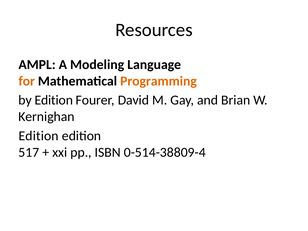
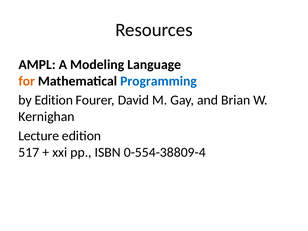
Programming colour: orange -> blue
Edition at (39, 136): Edition -> Lecture
0-514-38809-4: 0-514-38809-4 -> 0-554-38809-4
